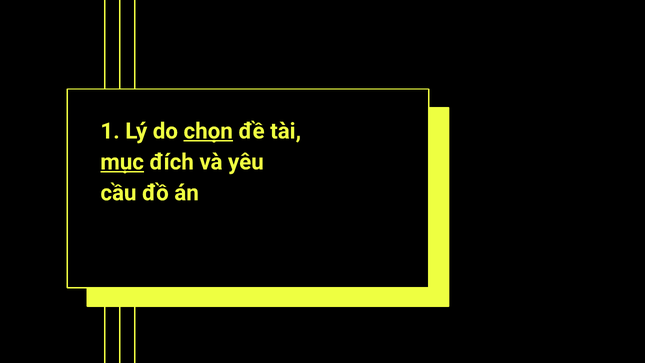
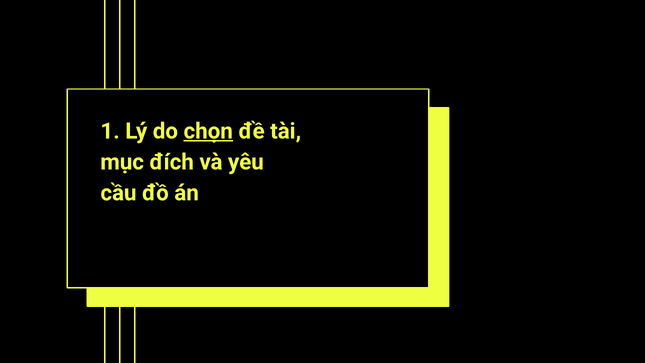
mục underline: present -> none
